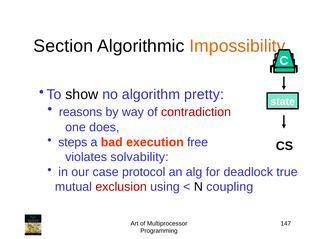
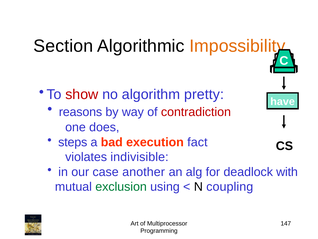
show colour: black -> red
state: state -> have
free: free -> fact
solvability: solvability -> indivisible
protocol: protocol -> another
true: true -> with
exclusion colour: red -> green
